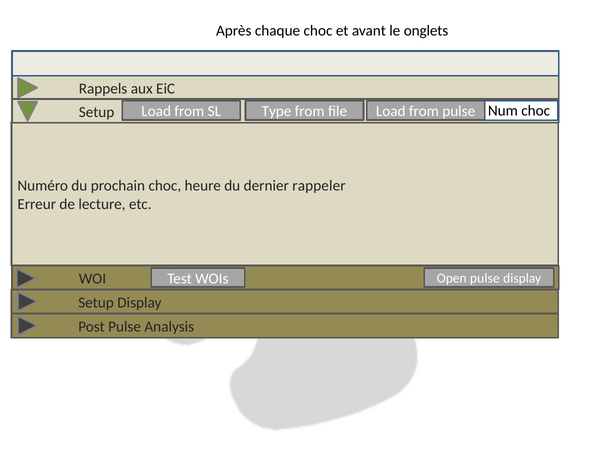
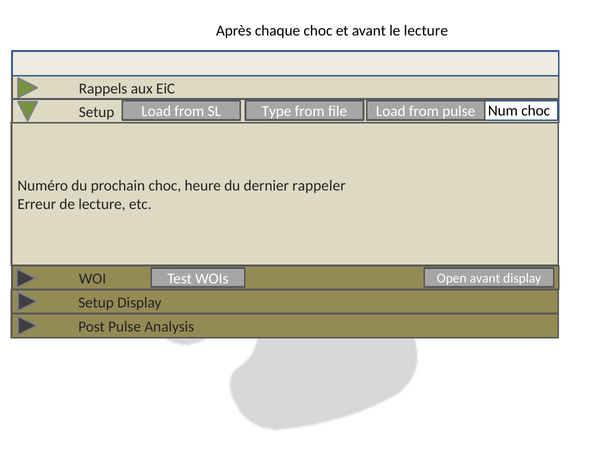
le onglets: onglets -> lecture
Open pulse: pulse -> avant
